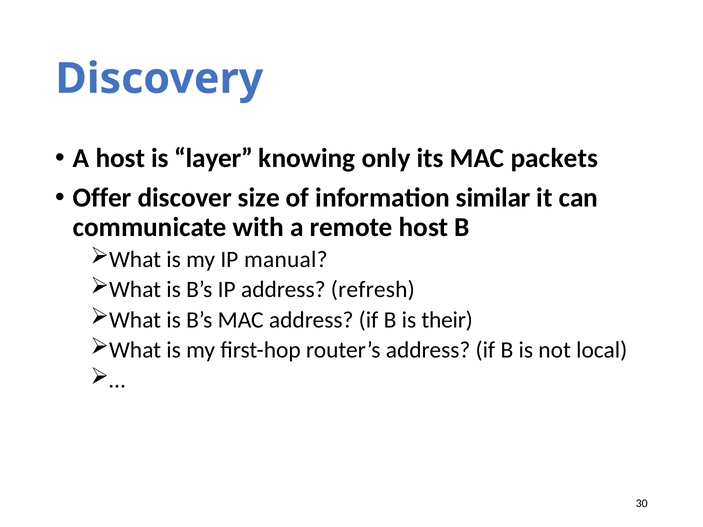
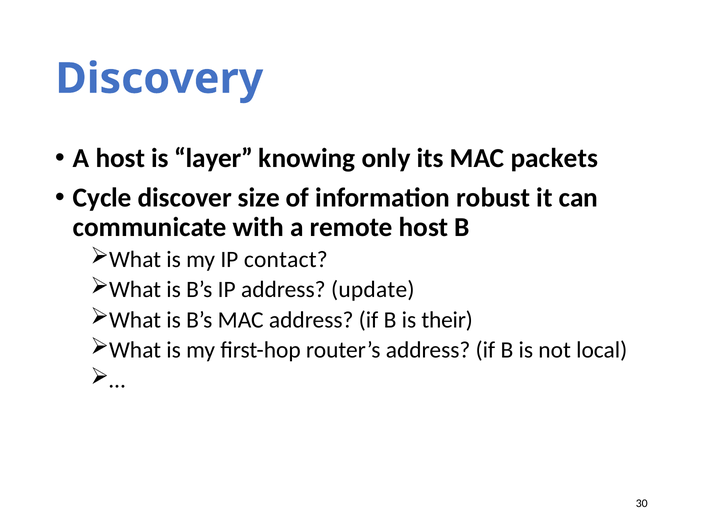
Offer: Offer -> Cycle
similar: similar -> robust
manual: manual -> contact
refresh: refresh -> update
